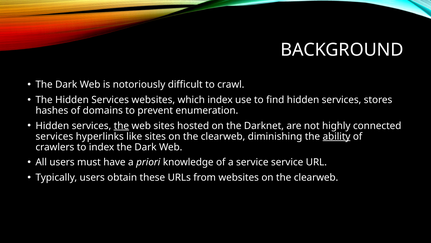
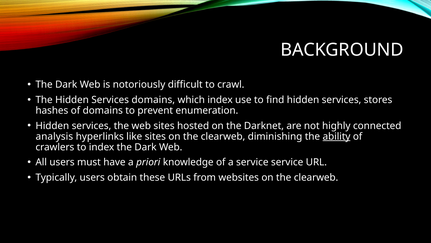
Services websites: websites -> domains
the at (121, 125) underline: present -> none
services at (54, 136): services -> analysis
